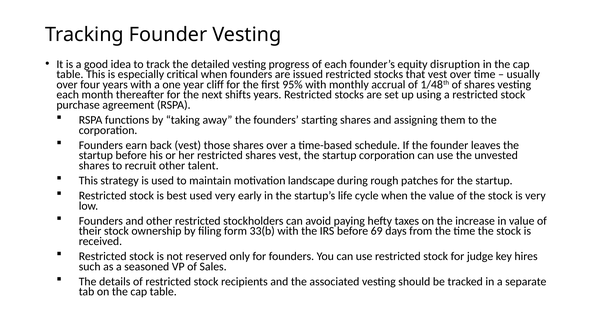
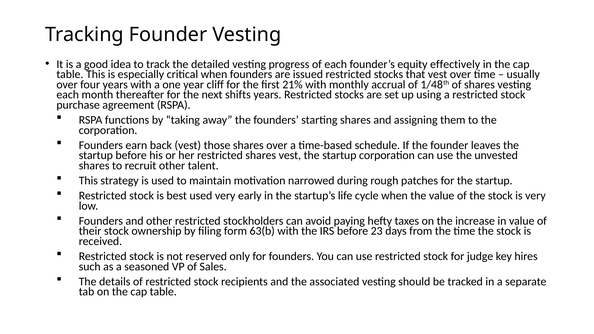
disruption: disruption -> effectively
95%: 95% -> 21%
landscape: landscape -> narrowed
33(b: 33(b -> 63(b
69: 69 -> 23
